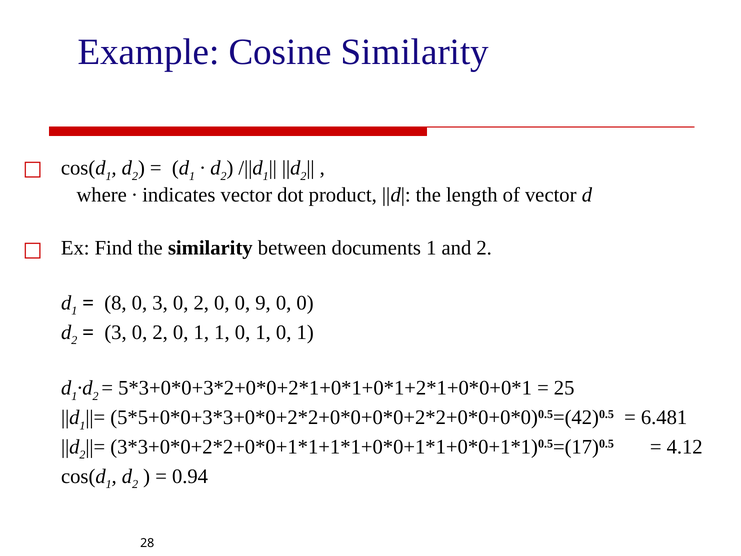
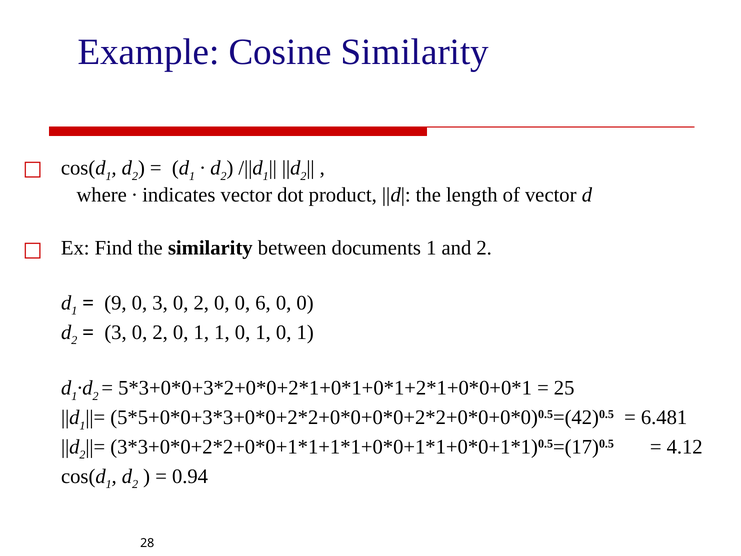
8: 8 -> 9
9: 9 -> 6
